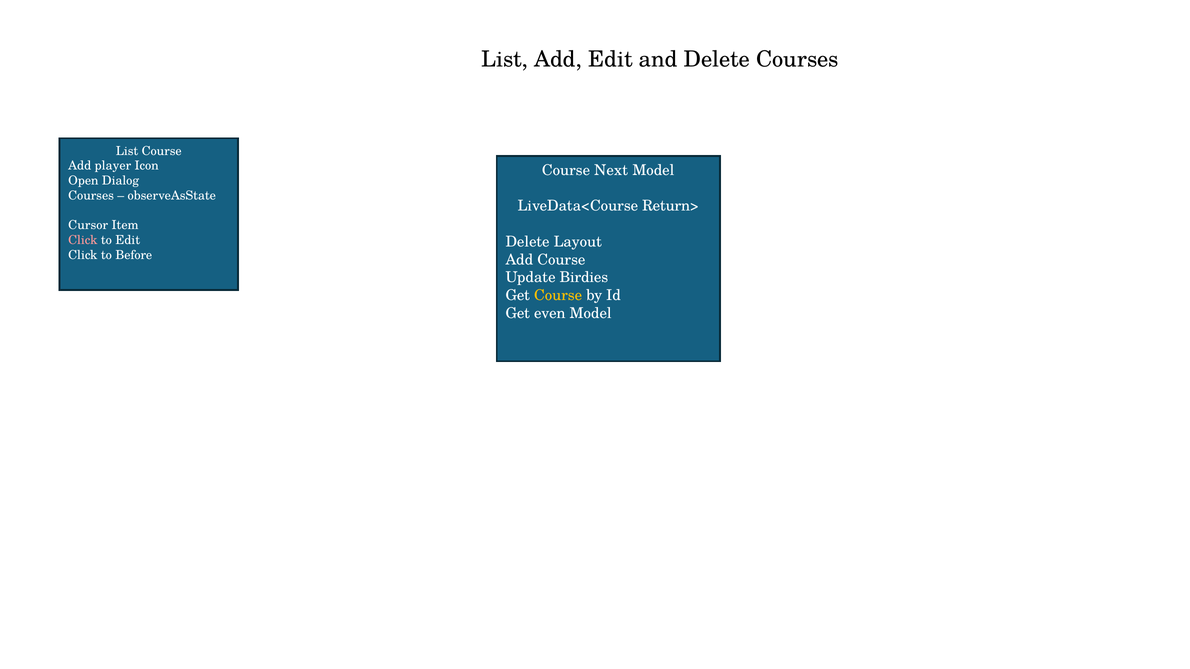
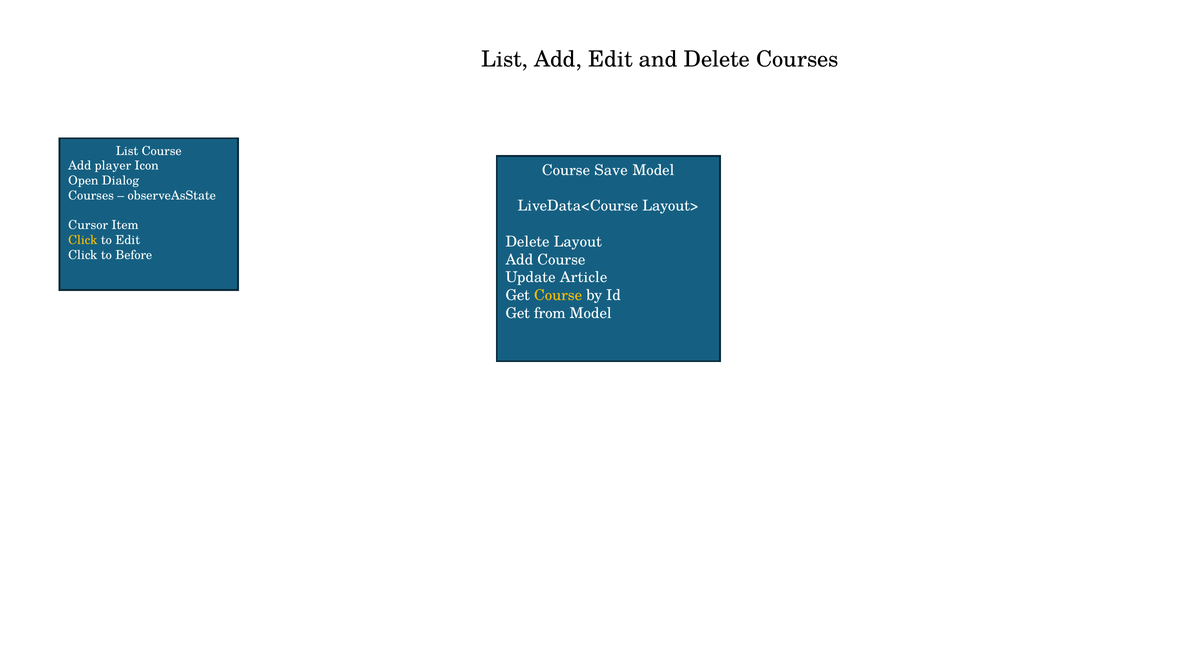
Next: Next -> Save
Return>: Return> -> Layout>
Click at (83, 240) colour: pink -> yellow
Birdies: Birdies -> Article
even: even -> from
